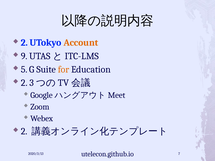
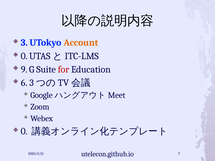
2 at (24, 43): 2 -> 3
9 at (24, 56): 9 -> 0
5: 5 -> 9
for colour: orange -> red
2 at (24, 83): 2 -> 6
2 at (24, 131): 2 -> 0
